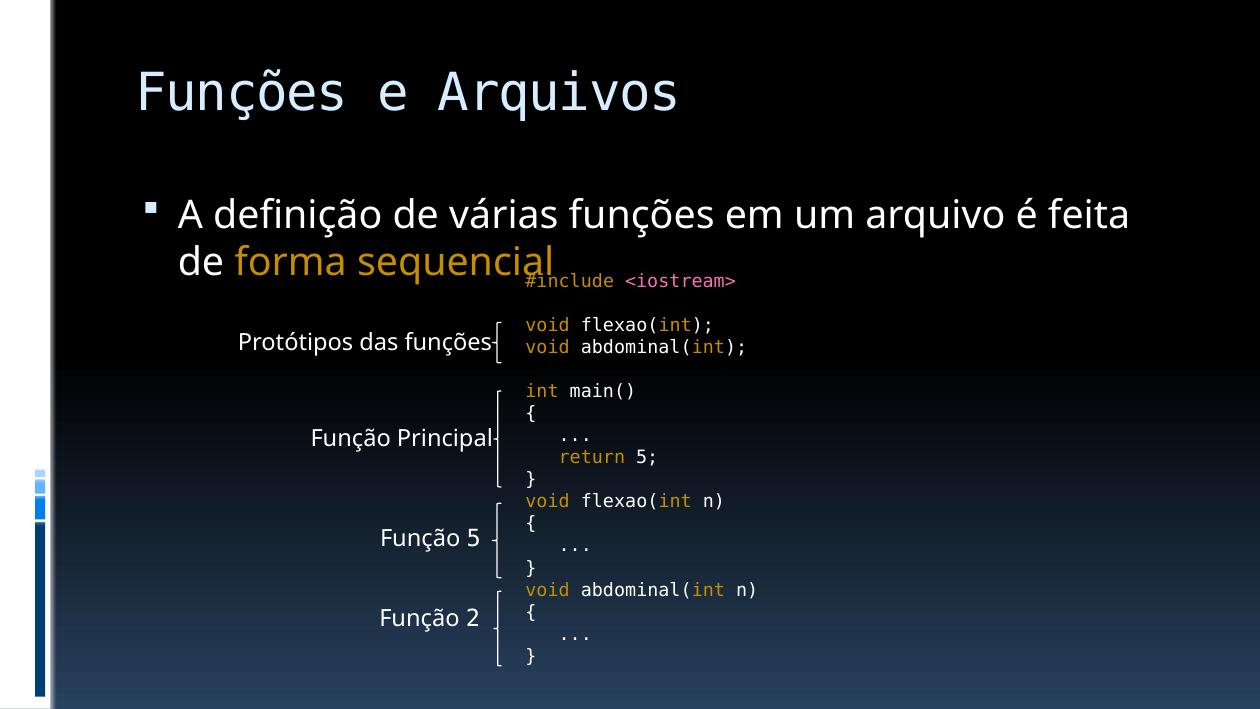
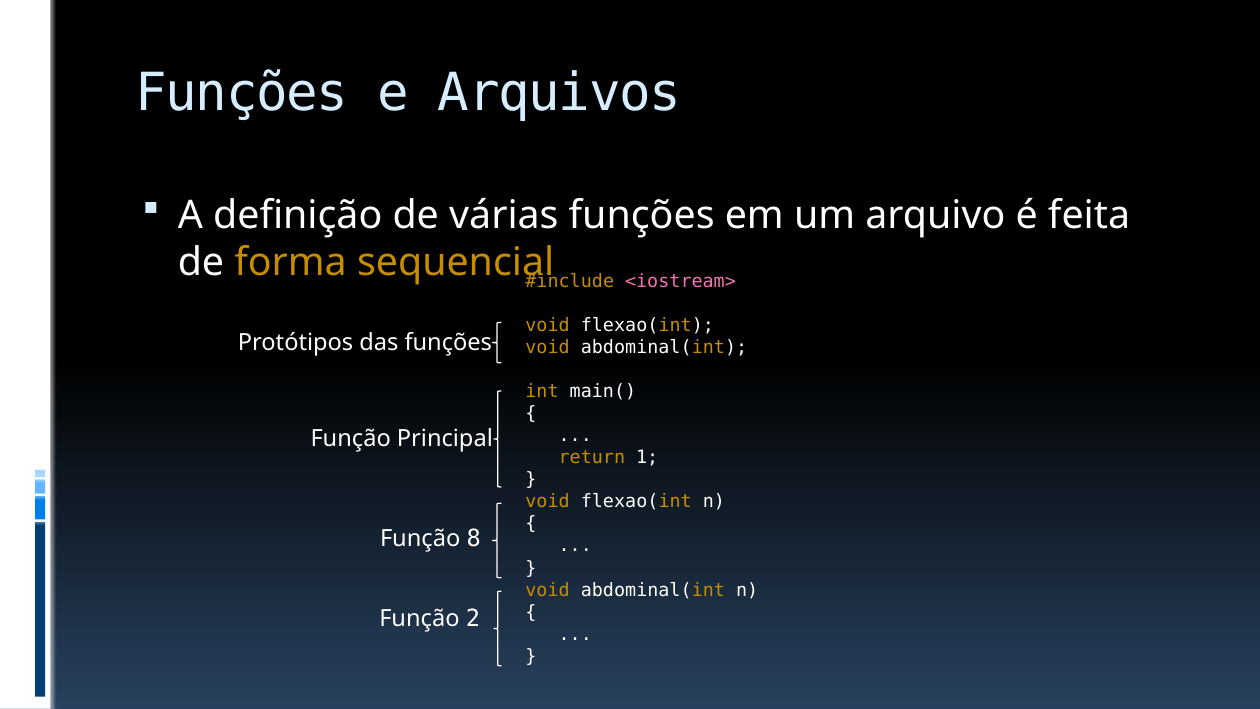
return 5: 5 -> 1
Função 5: 5 -> 8
